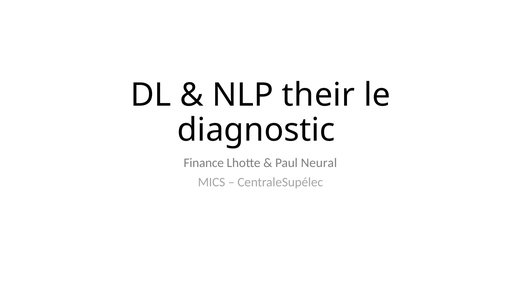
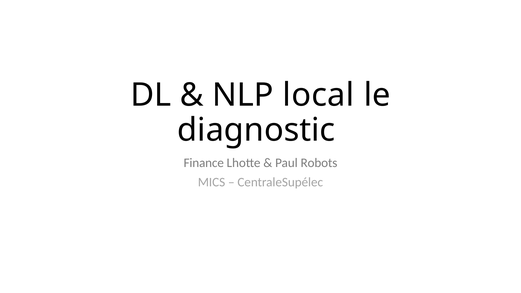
their: their -> local
Neural: Neural -> Robots
